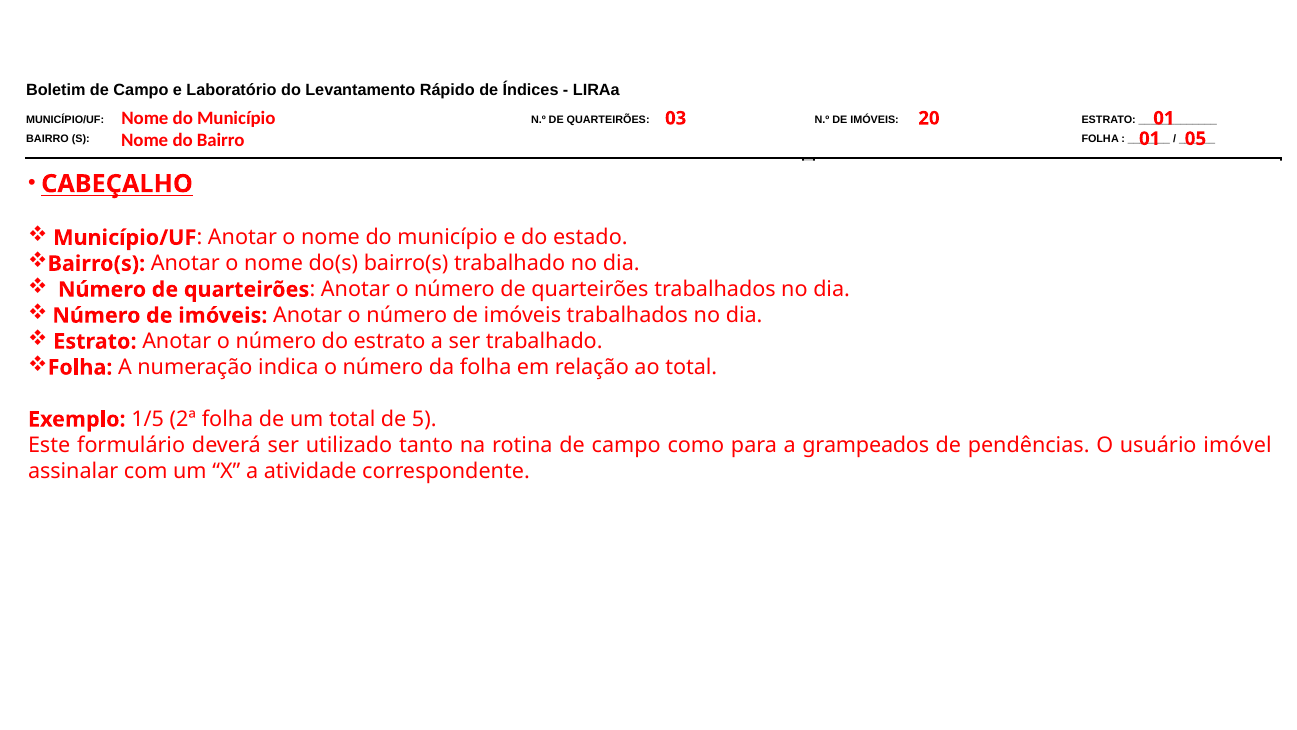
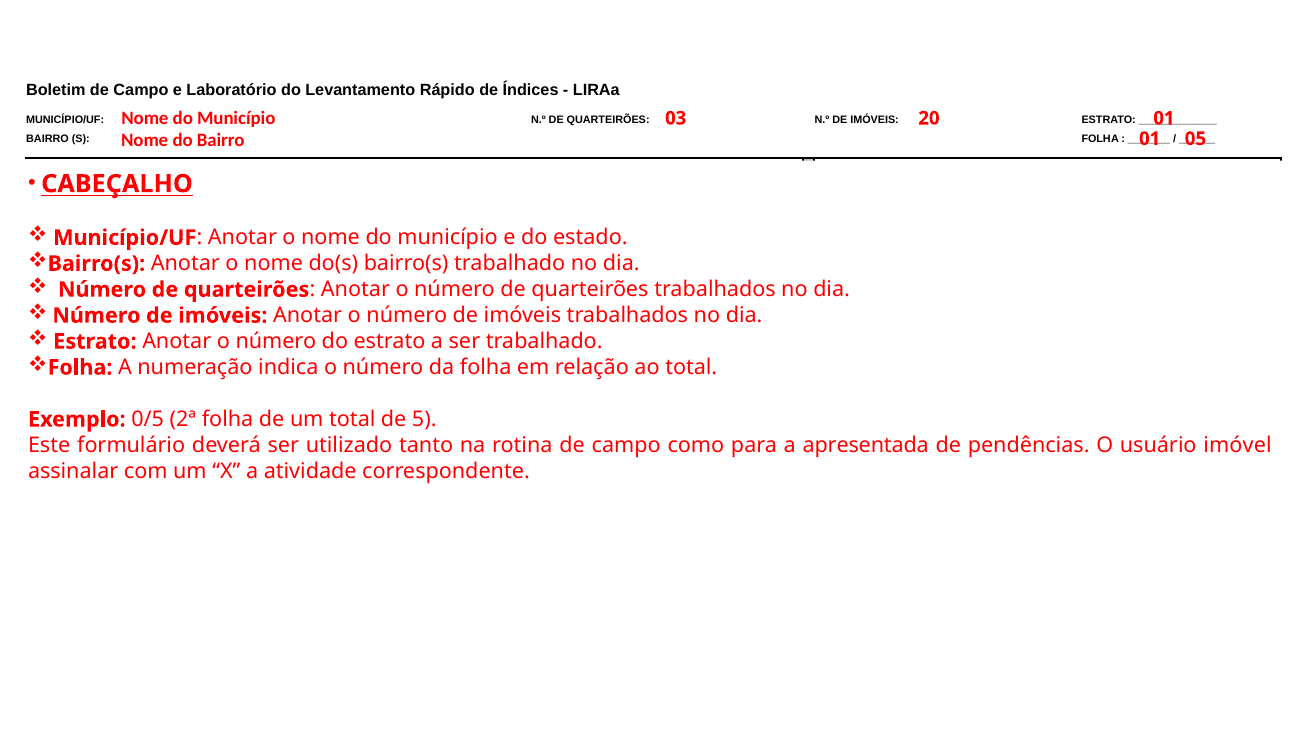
1/5: 1/5 -> 0/5
grampeados: grampeados -> apresentada
